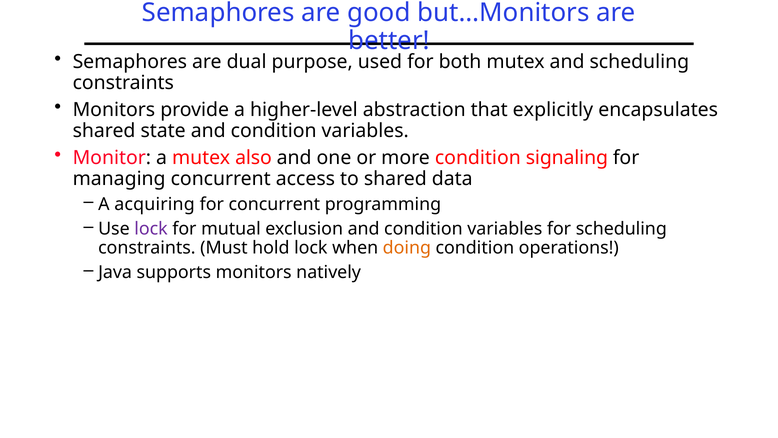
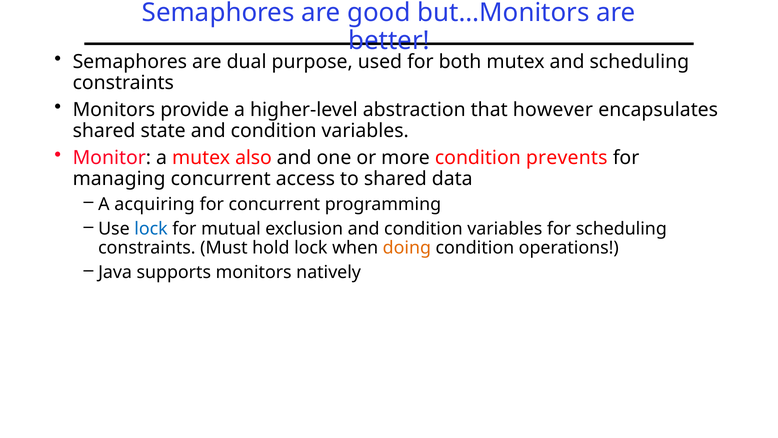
explicitly: explicitly -> however
signaling: signaling -> prevents
lock at (151, 229) colour: purple -> blue
